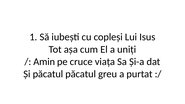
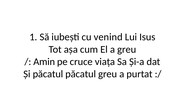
copleși: copleși -> venind
a uniți: uniți -> greu
